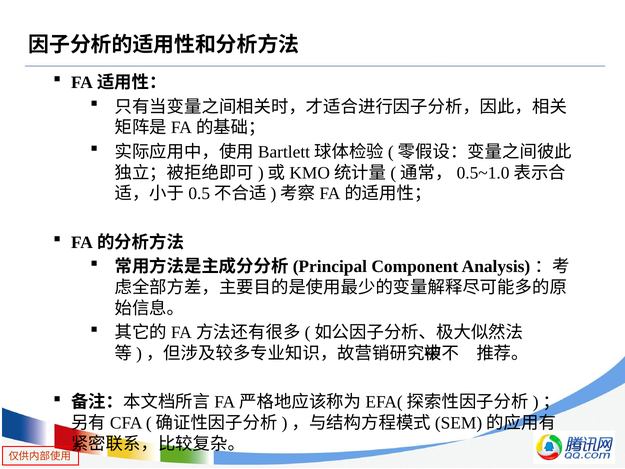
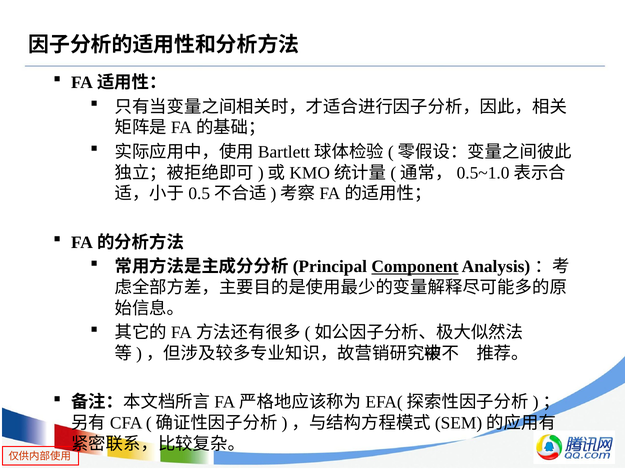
Component underline: none -> present
